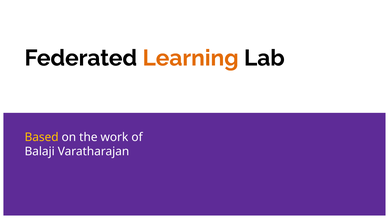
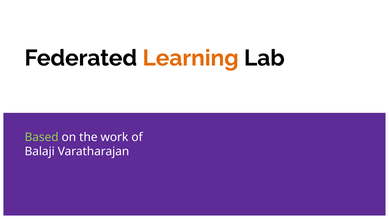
Based colour: yellow -> light green
